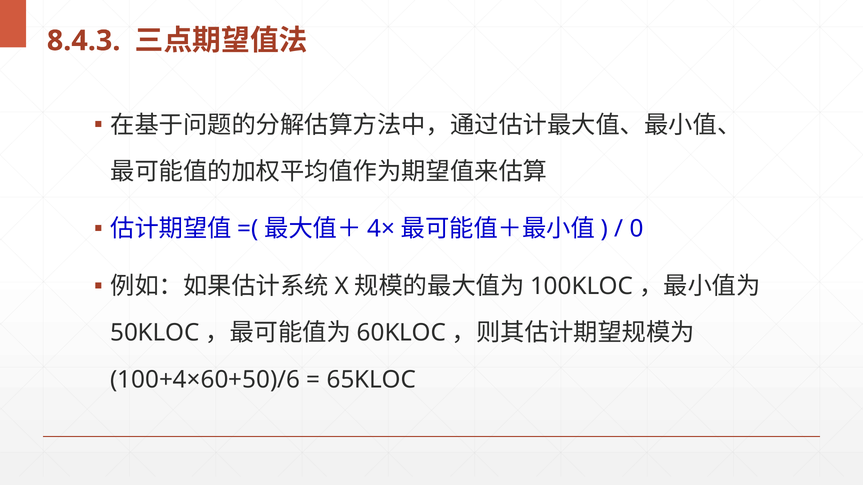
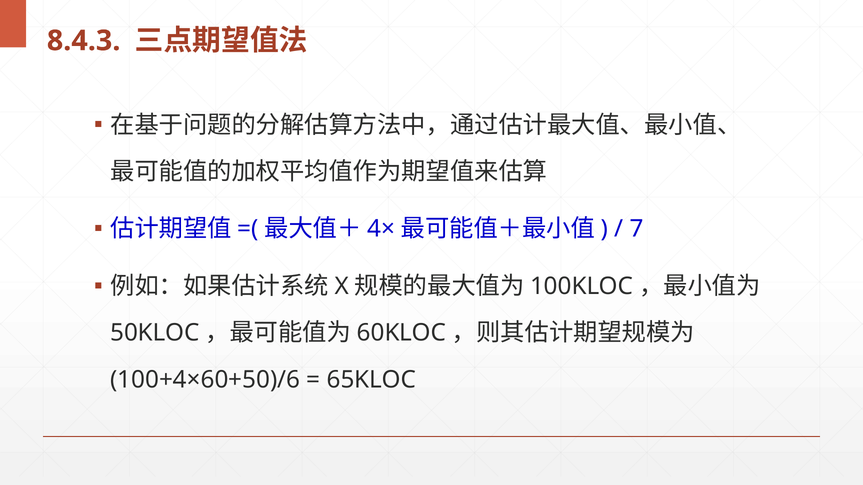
0: 0 -> 7
